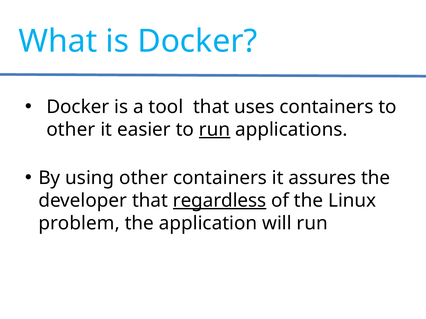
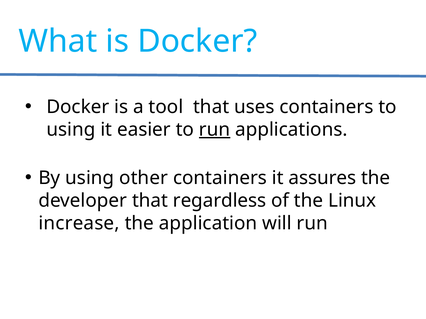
other at (71, 130): other -> using
regardless underline: present -> none
problem: problem -> increase
